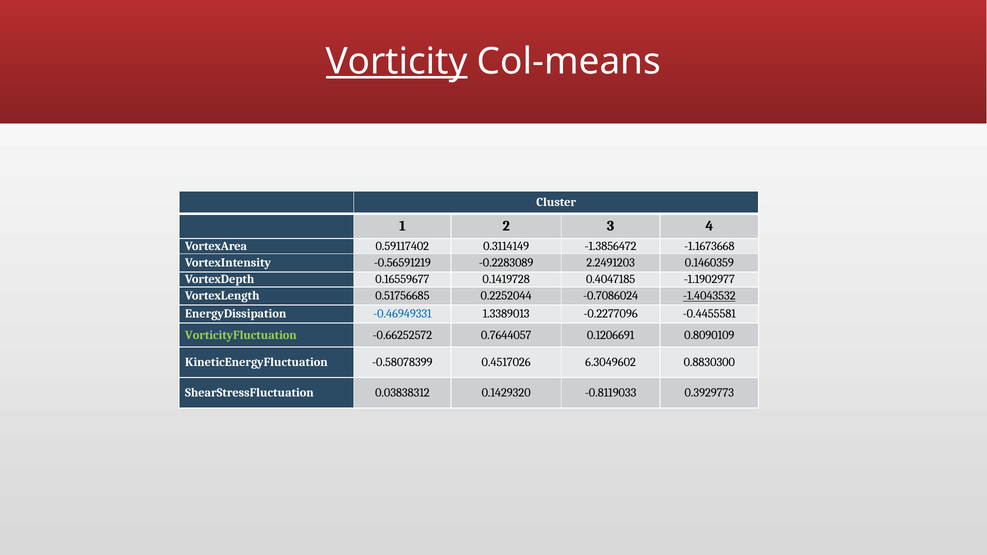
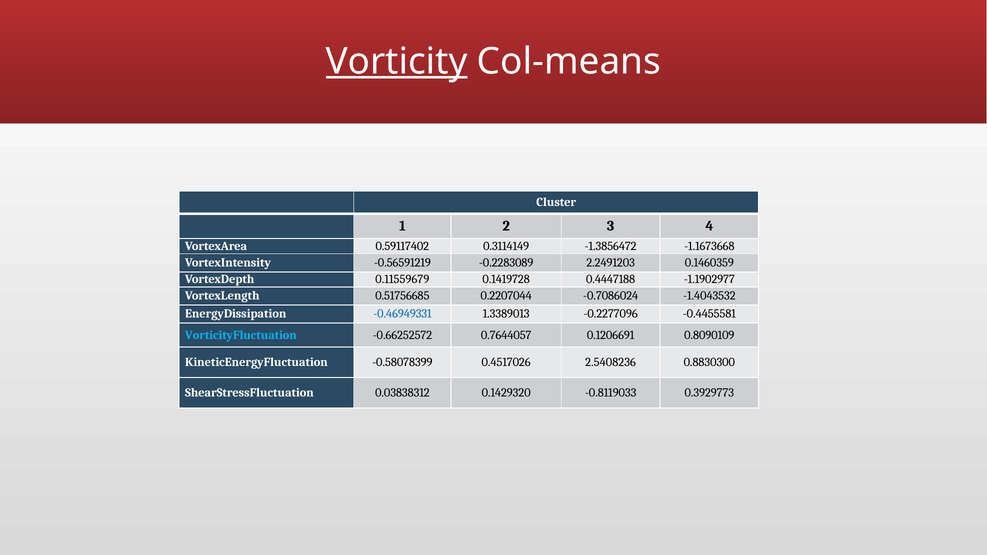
0.16559677: 0.16559677 -> 0.11559679
0.4047185: 0.4047185 -> 0.4447188
0.2252044: 0.2252044 -> 0.2207044
-1.4043532 underline: present -> none
VorticityFluctuation colour: light green -> light blue
6.3049602: 6.3049602 -> 2.5408236
